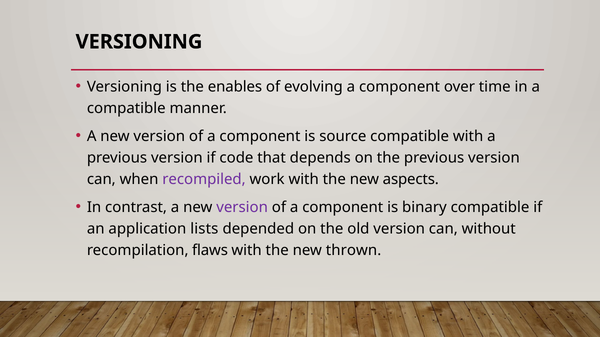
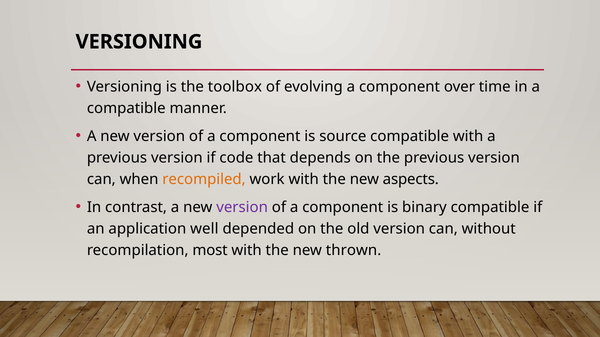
enables: enables -> toolbox
recompiled colour: purple -> orange
lists: lists -> well
flaws: flaws -> most
